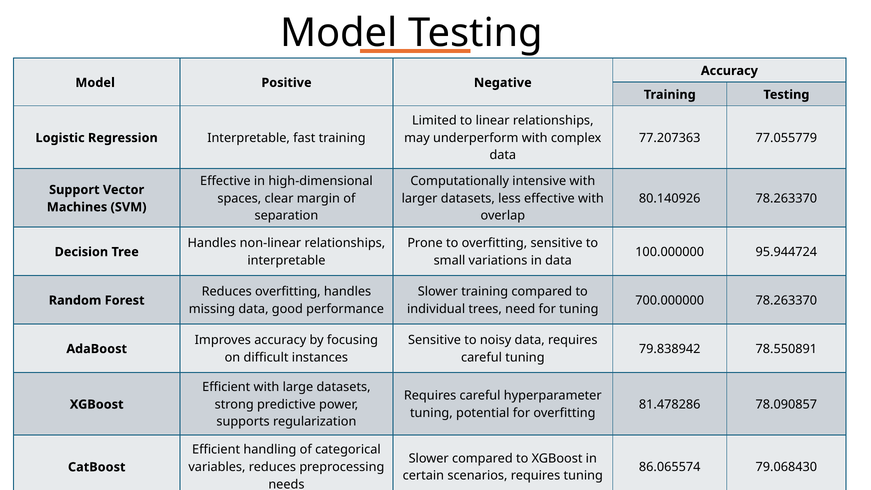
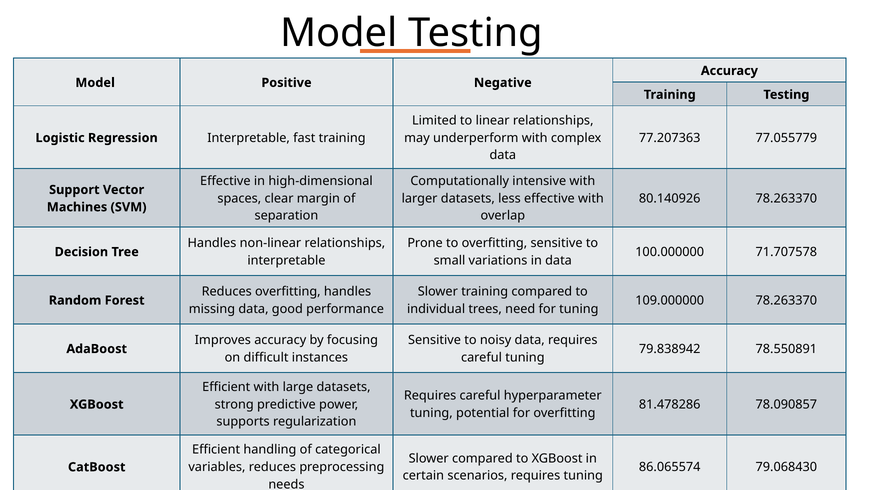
95.944724: 95.944724 -> 71.707578
700.000000: 700.000000 -> 109.000000
